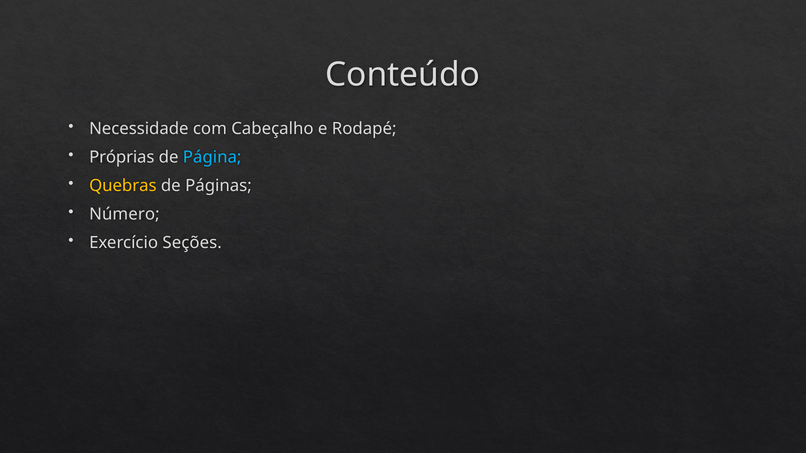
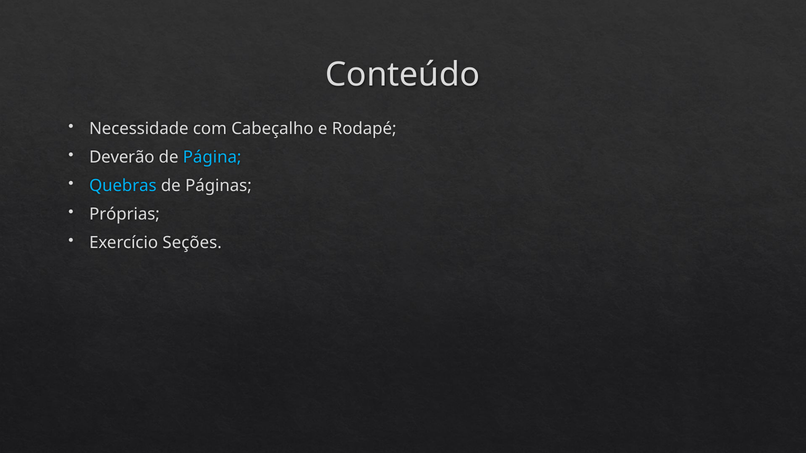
Próprias: Próprias -> Deverão
Quebras colour: yellow -> light blue
Número: Número -> Próprias
